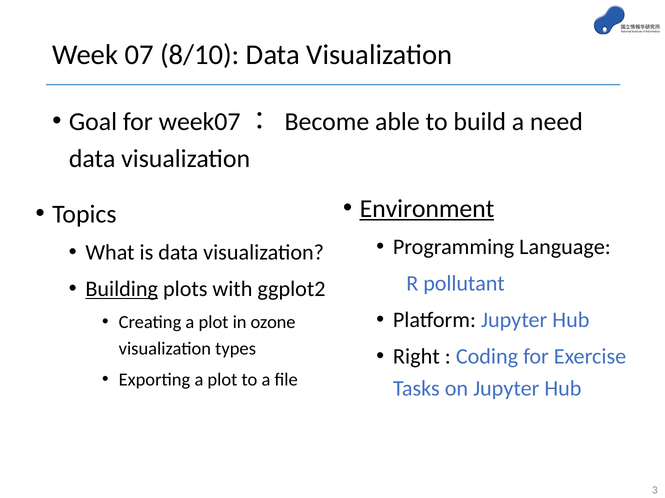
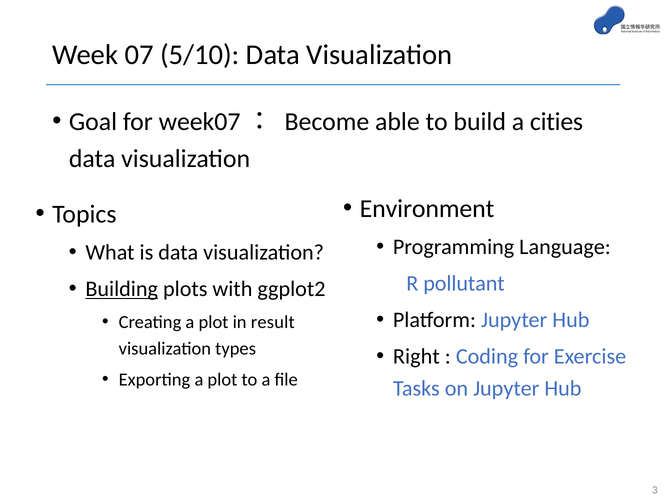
8/10: 8/10 -> 5/10
need: need -> cities
Environment underline: present -> none
ozone: ozone -> result
